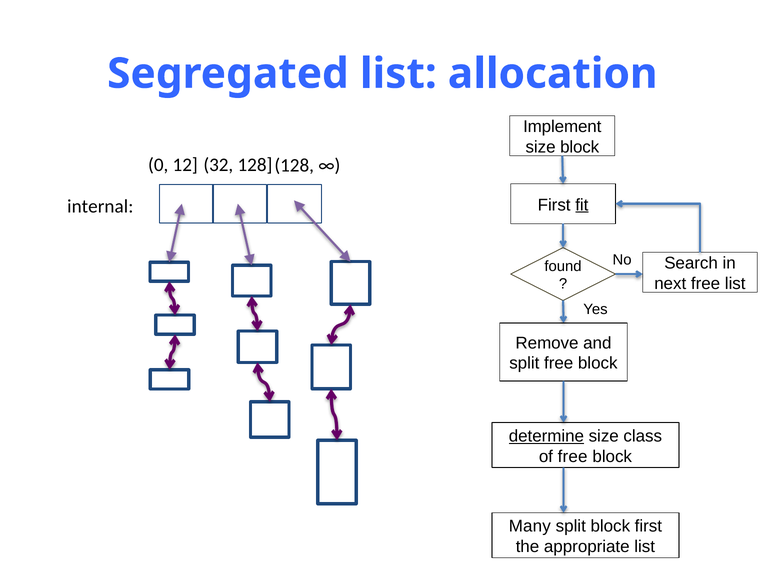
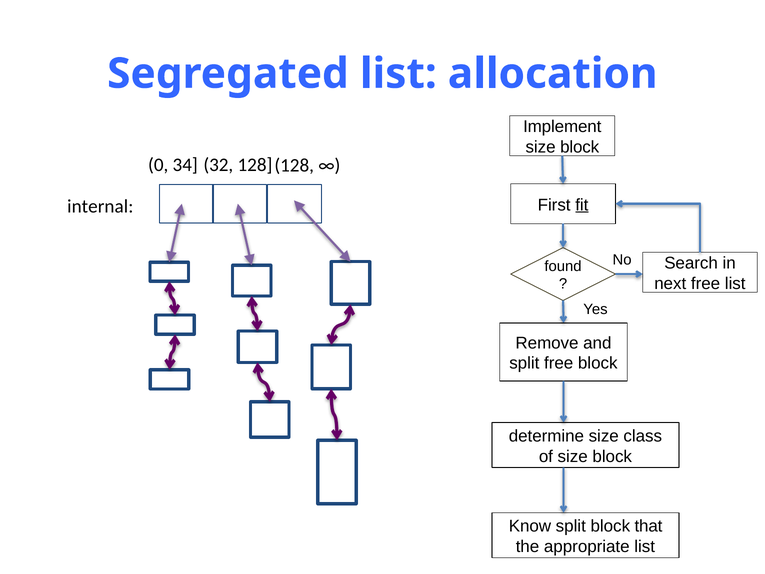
12: 12 -> 34
determine underline: present -> none
of free: free -> size
Many: Many -> Know
split block first: first -> that
